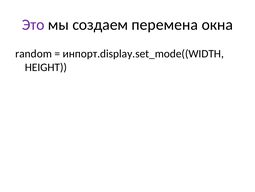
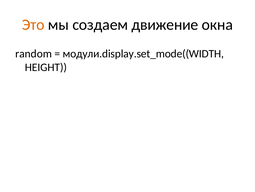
Это colour: purple -> orange
перемена: перемена -> движение
инпорт.display.set_mode((WIDTH: инпорт.display.set_mode((WIDTH -> модули.display.set_mode((WIDTH
